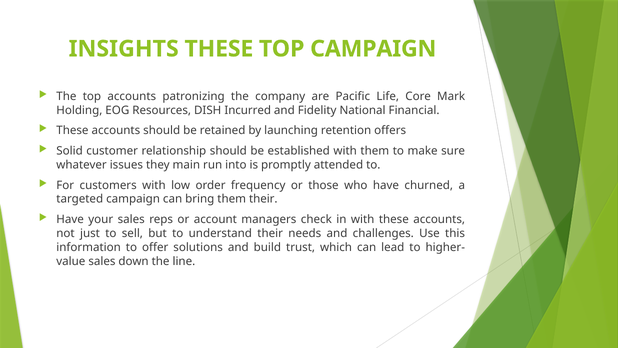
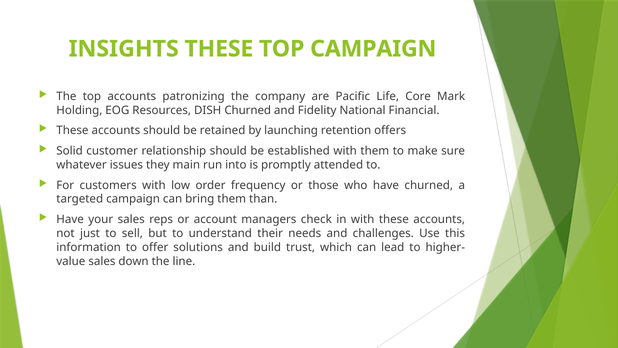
DISH Incurred: Incurred -> Churned
them their: their -> than
